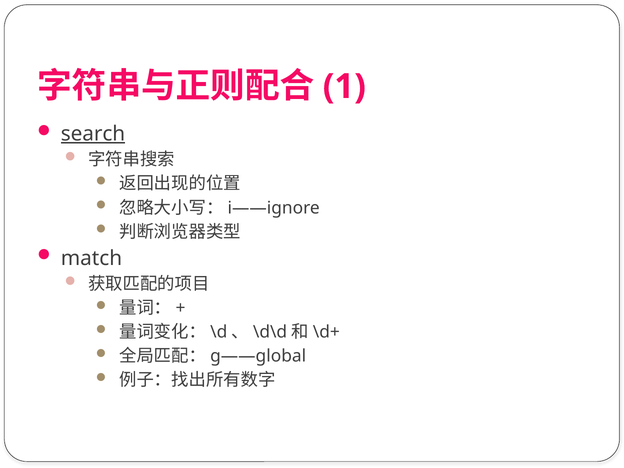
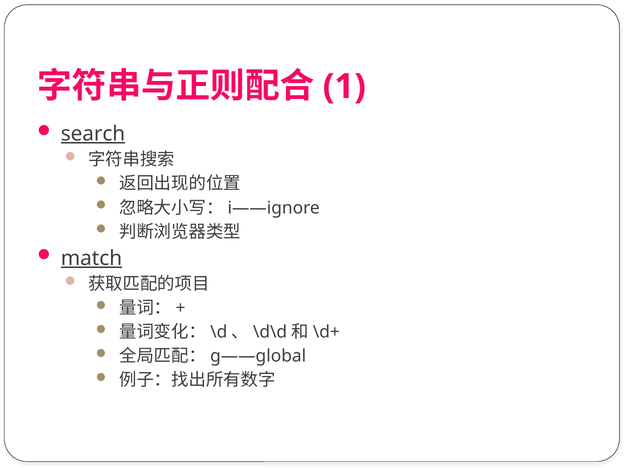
match underline: none -> present
